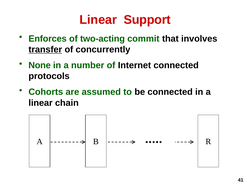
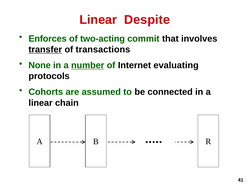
Support: Support -> Despite
concurrently: concurrently -> transactions
number underline: none -> present
Internet connected: connected -> evaluating
